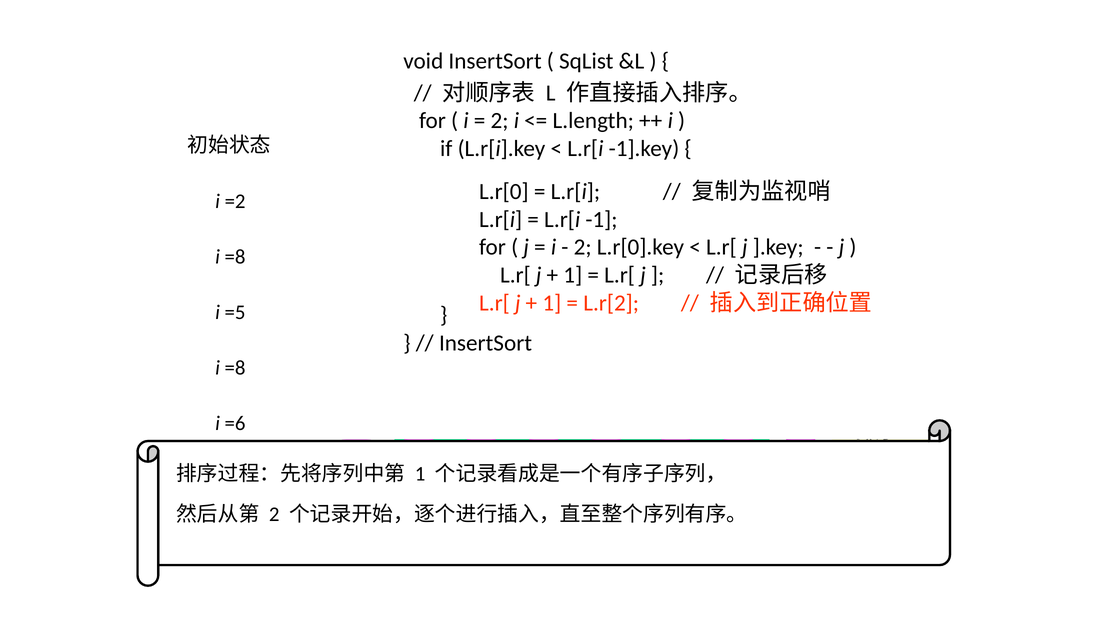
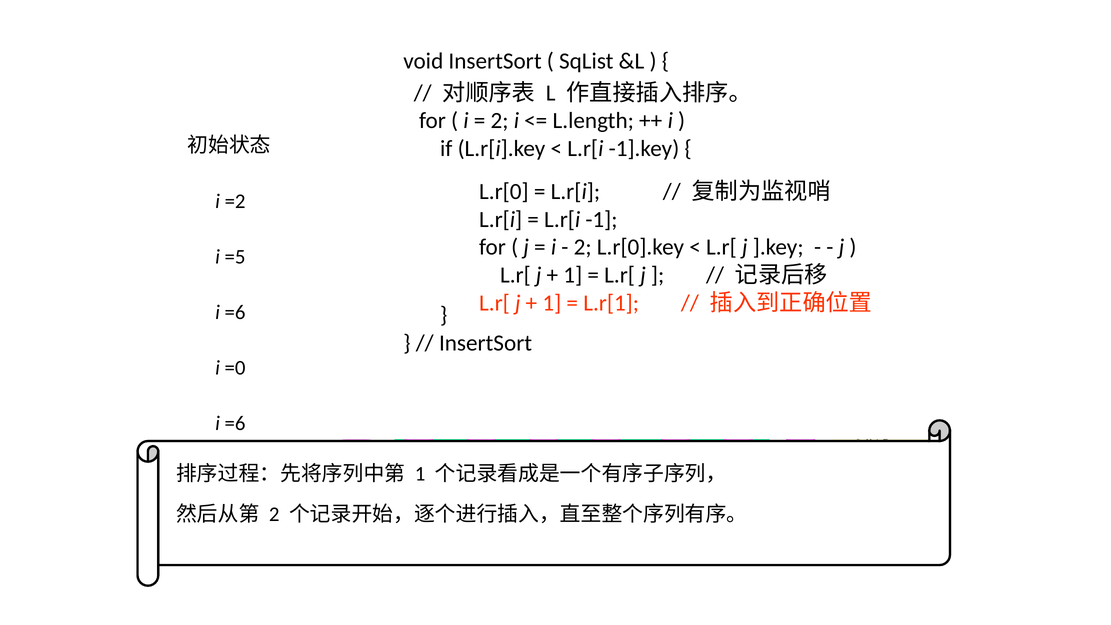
=8 at (235, 257): =8 -> =5
L.r[2: L.r[2 -> L.r[1
=5 at (235, 312): =5 -> =6
=8 at (235, 368): =8 -> =0
